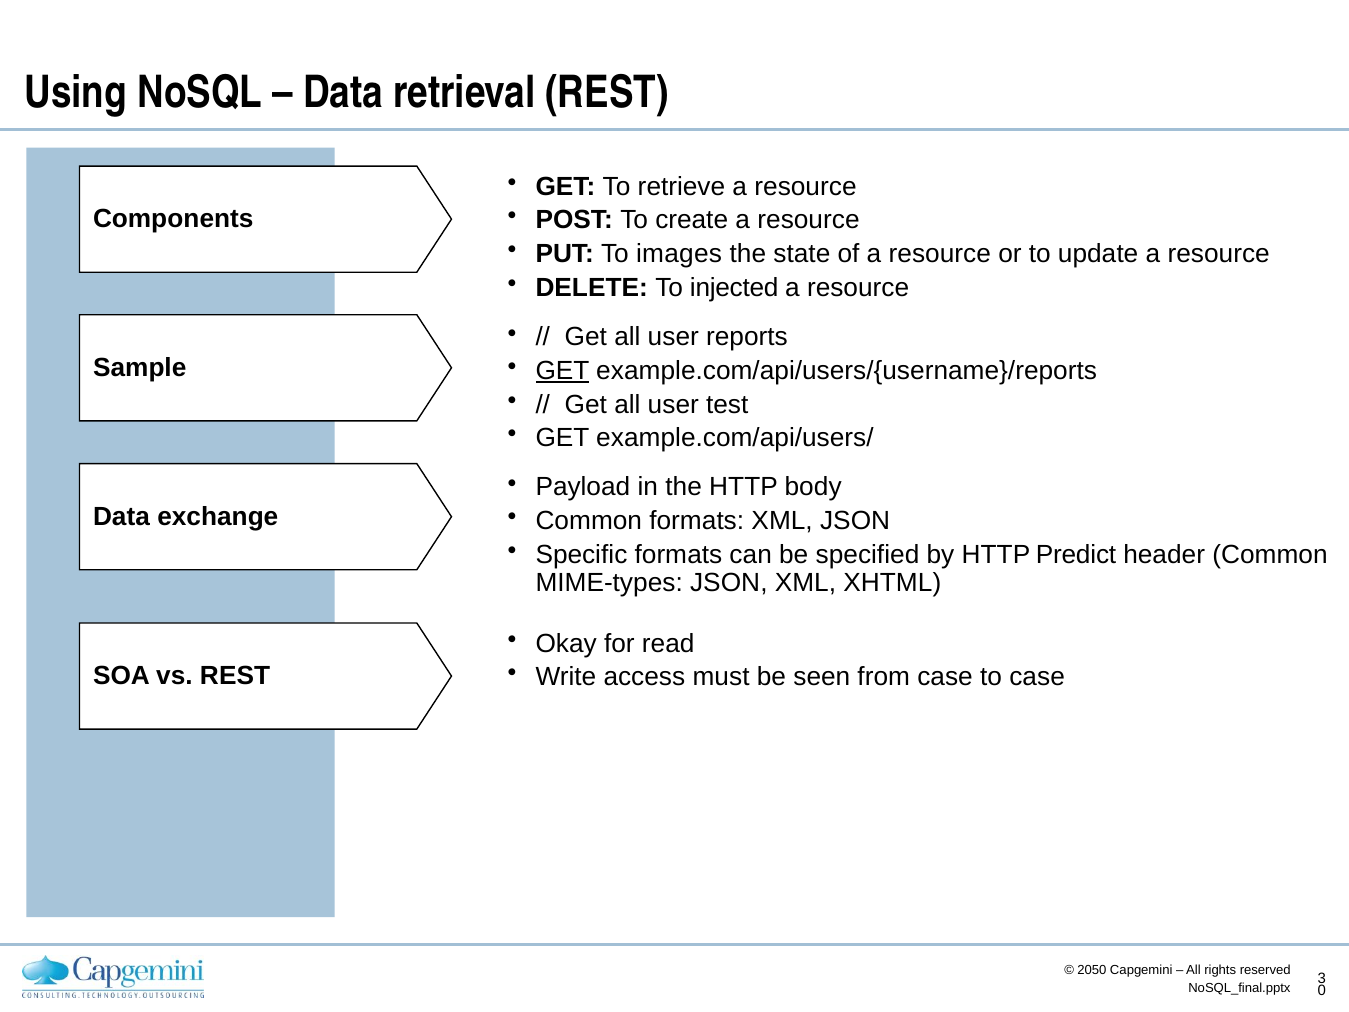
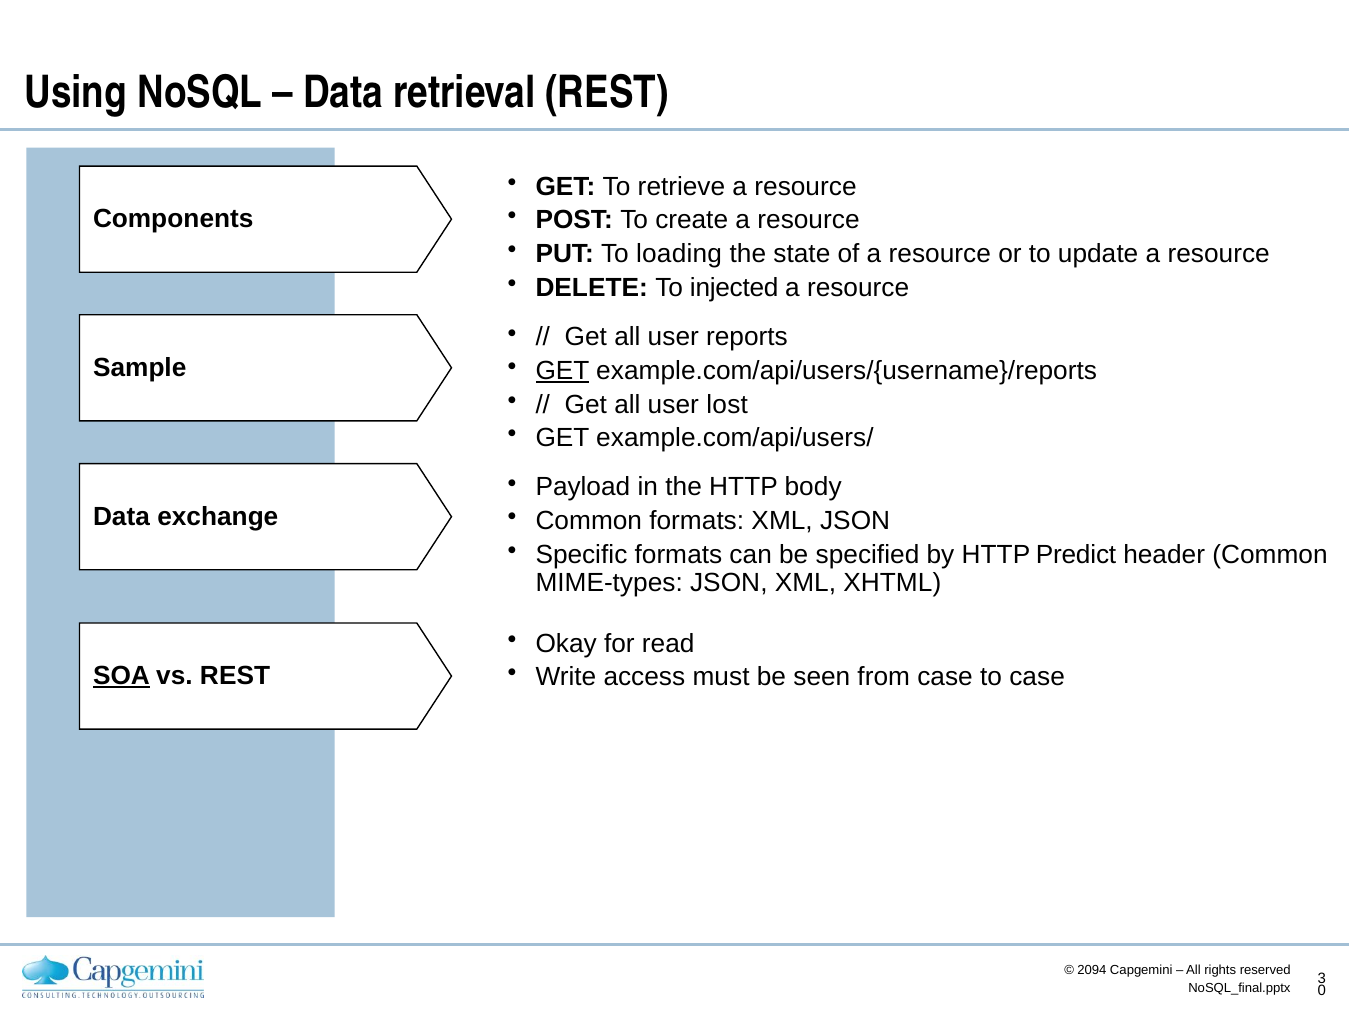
images: images -> loading
test: test -> lost
SOA underline: none -> present
2050: 2050 -> 2094
